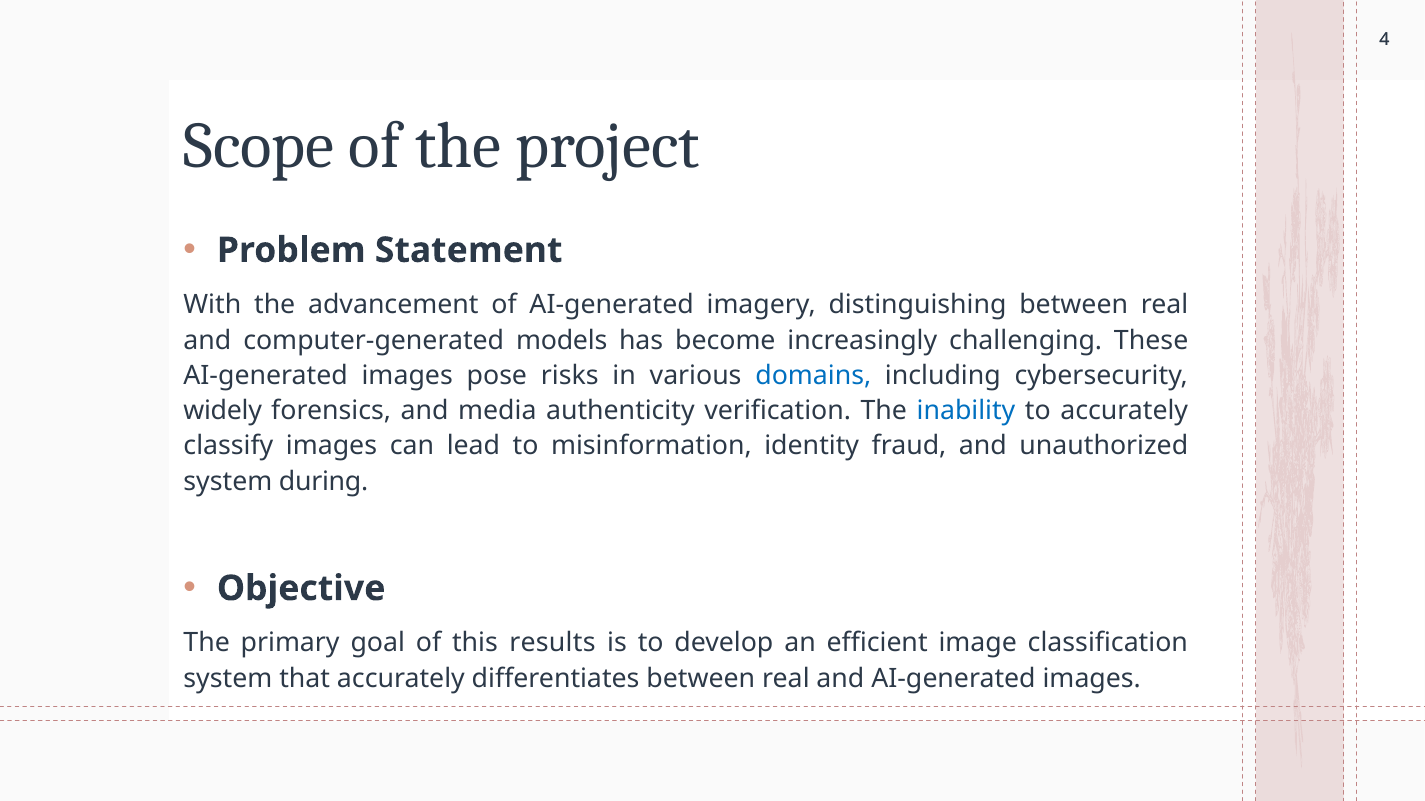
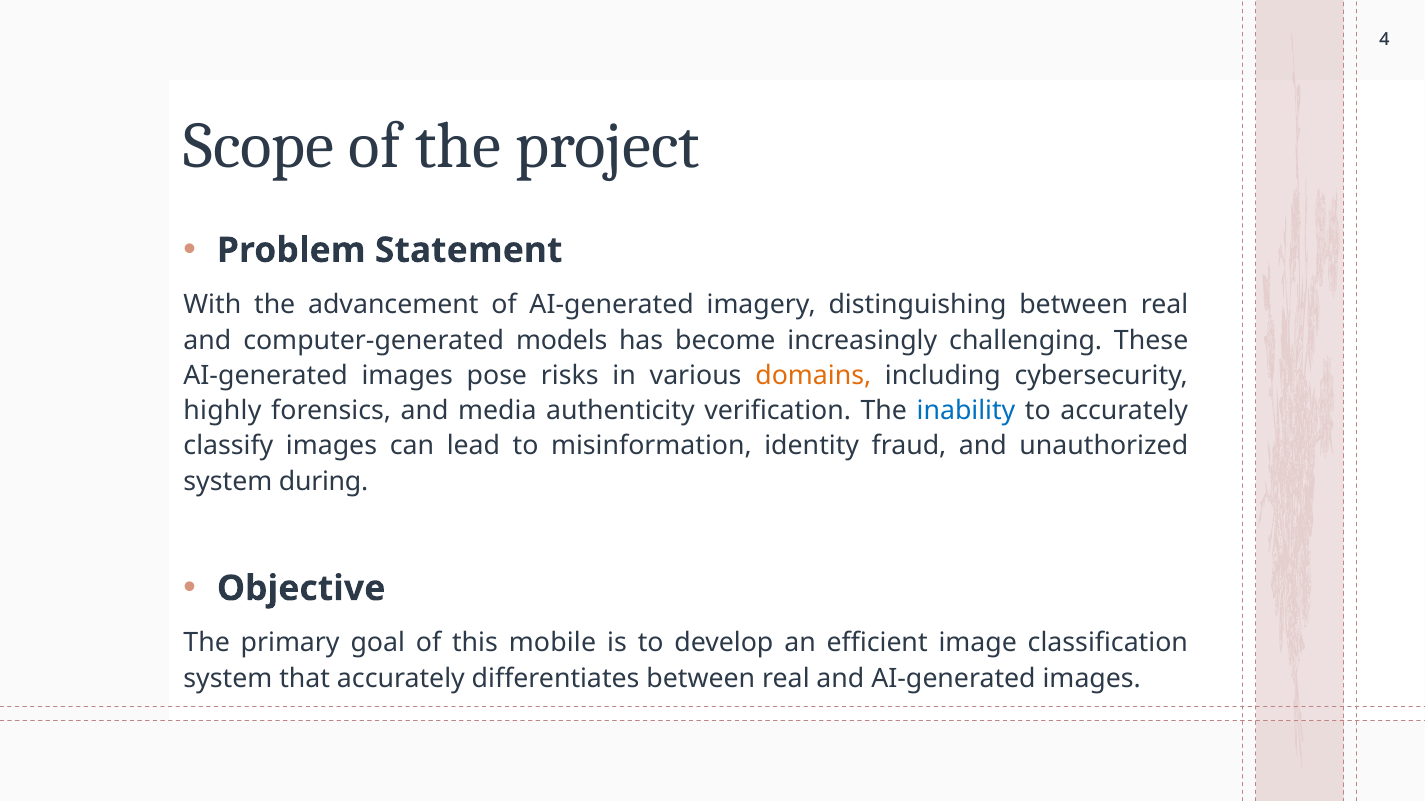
domains colour: blue -> orange
widely: widely -> highly
results: results -> mobile
